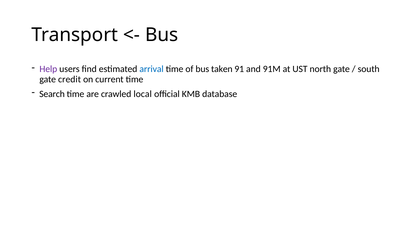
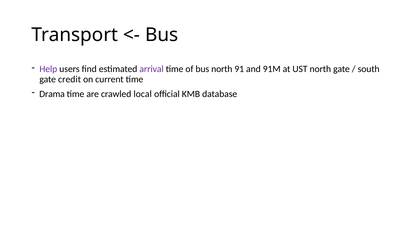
arrival colour: blue -> purple
bus taken: taken -> north
Search: Search -> Drama
